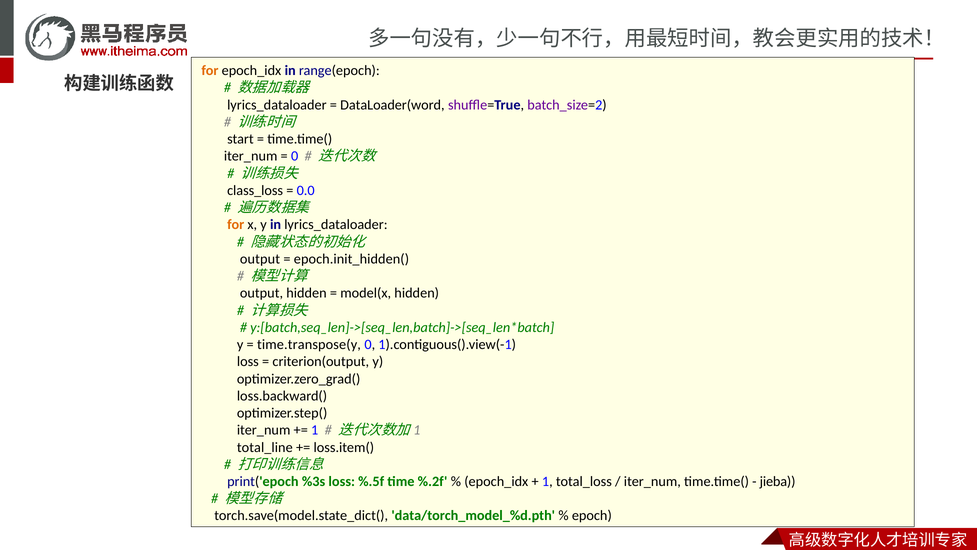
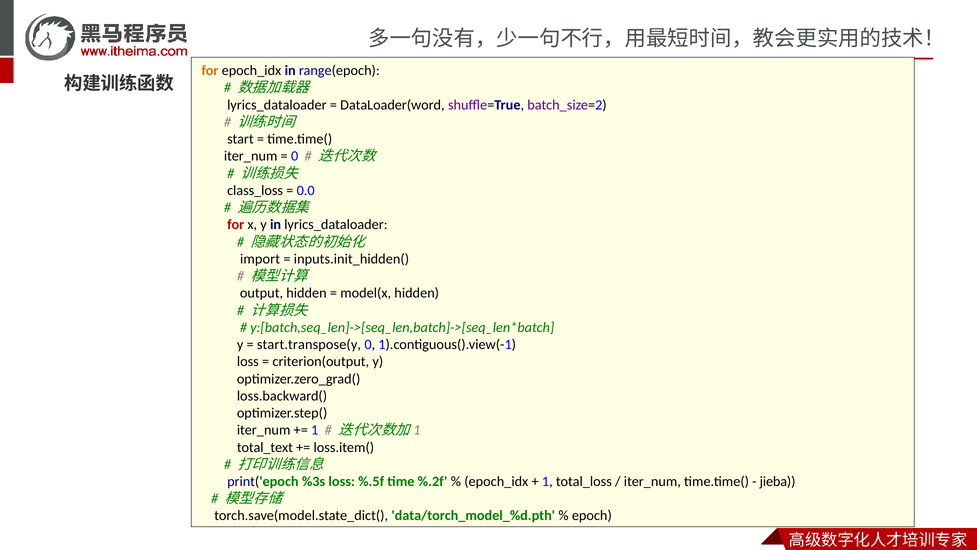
for at (236, 225) colour: orange -> red
output at (260, 259): output -> import
epoch.init_hidden(: epoch.init_hidden( -> inputs.init_hidden(
time.transpose(y: time.transpose(y -> start.transpose(y
total_line: total_line -> total_text
